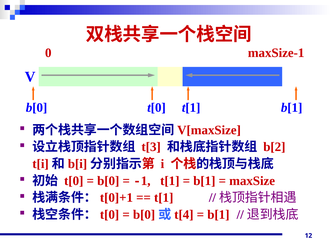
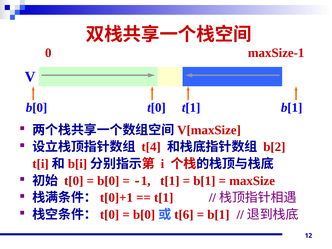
t[3: t[3 -> t[4
t[4: t[4 -> t[6
